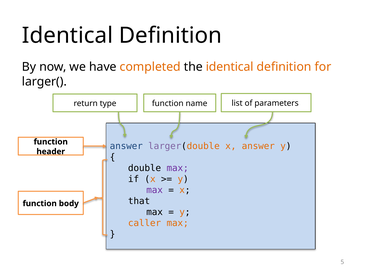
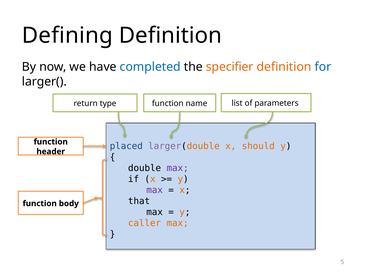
Identical at (67, 35): Identical -> Defining
completed colour: orange -> blue
the identical: identical -> specifier
for colour: orange -> blue
answer at (126, 146): answer -> placed
x answer: answer -> should
